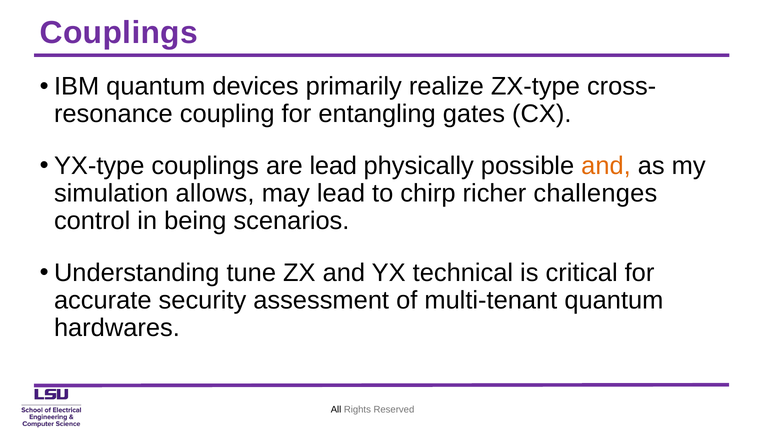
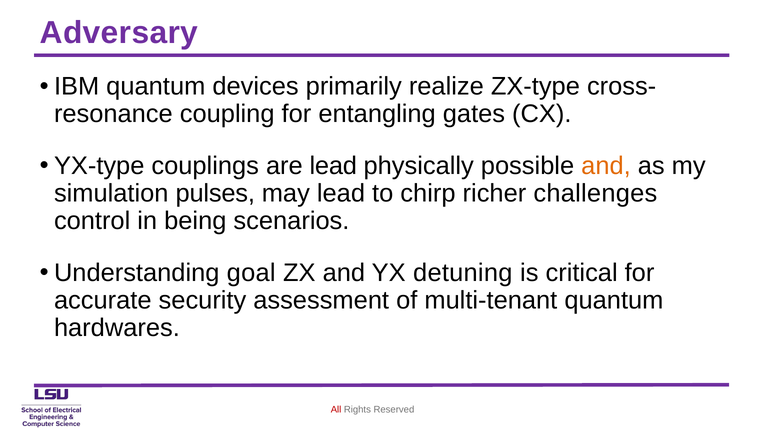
Couplings at (119, 33): Couplings -> Adversary
allows: allows -> pulses
tune: tune -> goal
technical: technical -> detuning
All colour: black -> red
